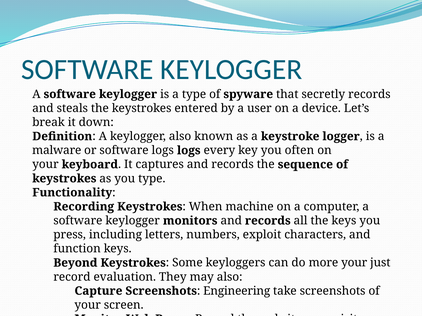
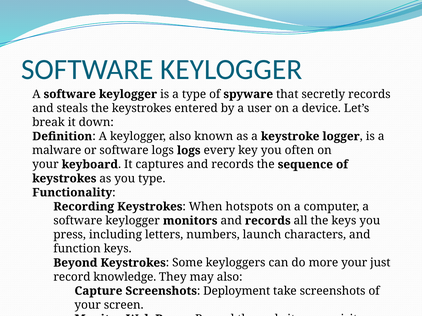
machine: machine -> hotspots
exploit: exploit -> launch
evaluation: evaluation -> knowledge
Engineering: Engineering -> Deployment
